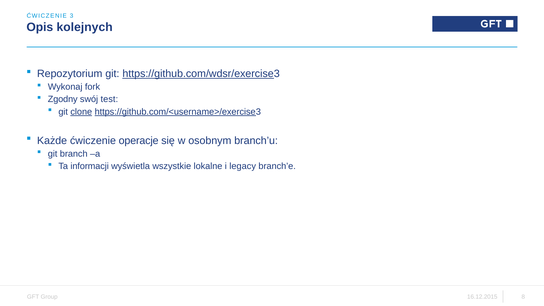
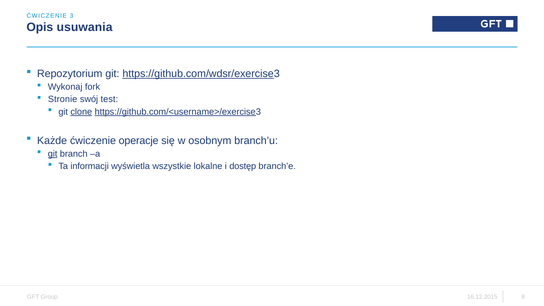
kolejnych: kolejnych -> usuwania
Zgodny: Zgodny -> Stronie
git at (53, 154) underline: none -> present
legacy: legacy -> dostęp
